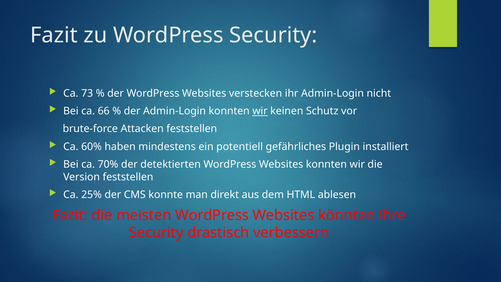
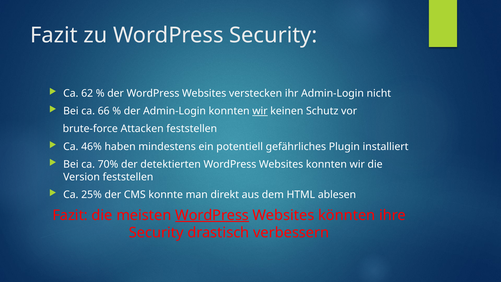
73: 73 -> 62
60%: 60% -> 46%
WordPress at (212, 215) underline: none -> present
